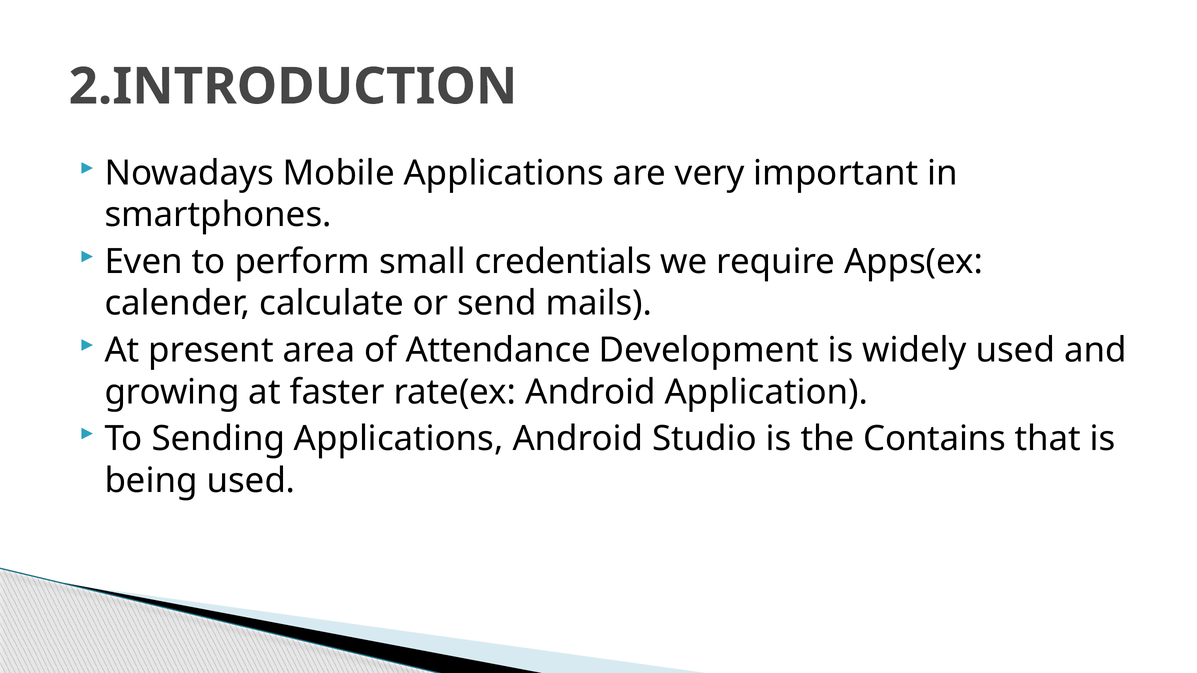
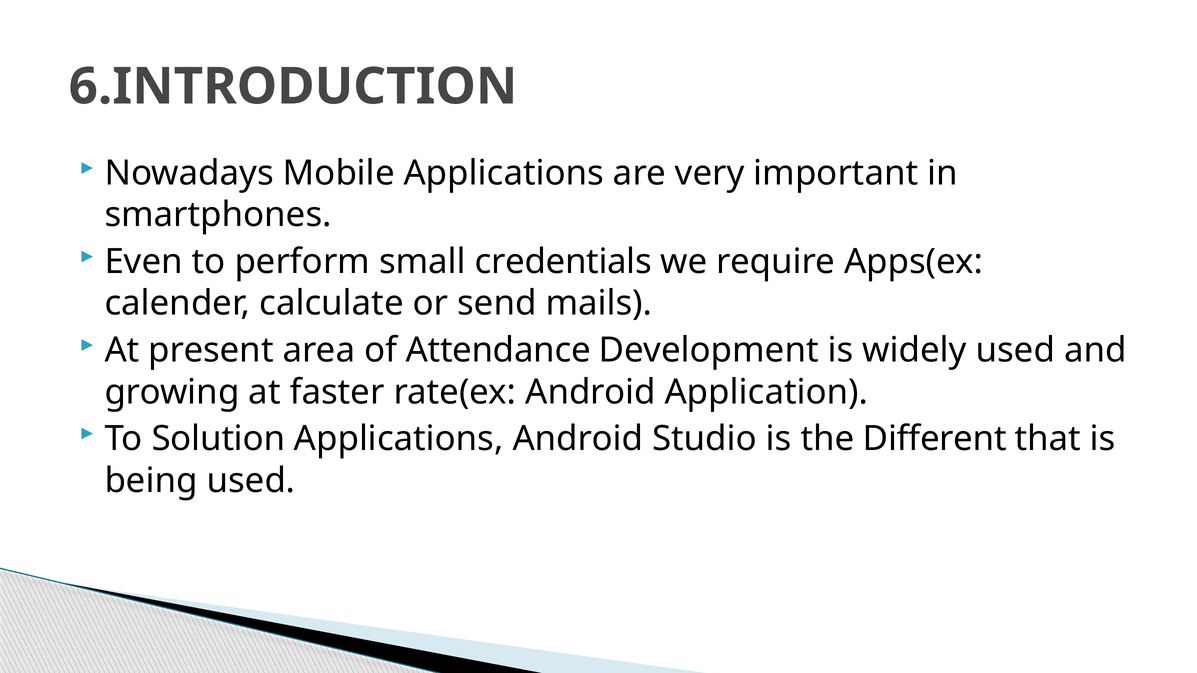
2.INTRODUCTION: 2.INTRODUCTION -> 6.INTRODUCTION
Sending: Sending -> Solution
Contains: Contains -> Different
